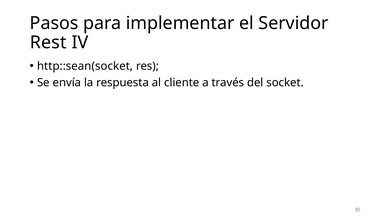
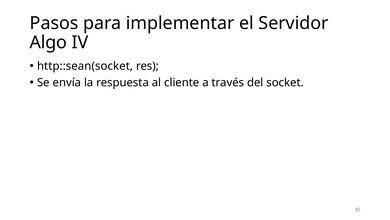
Rest: Rest -> Algo
